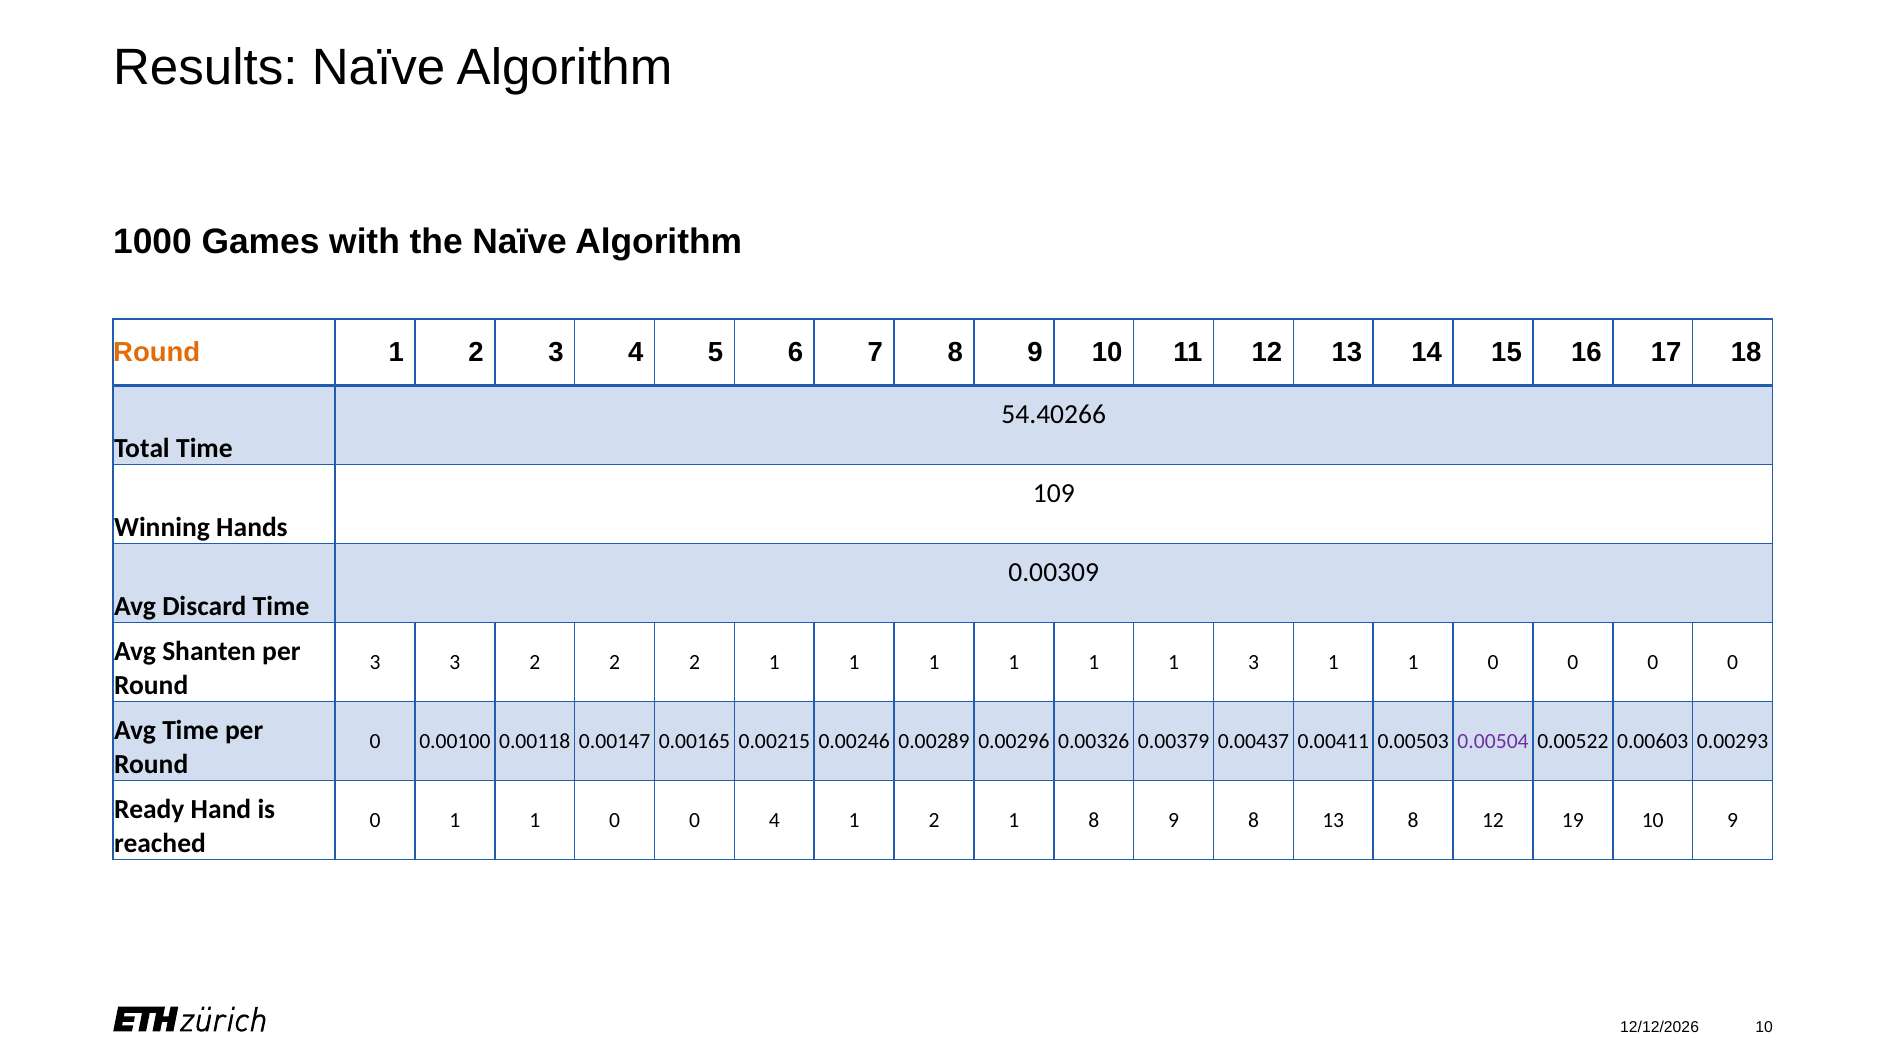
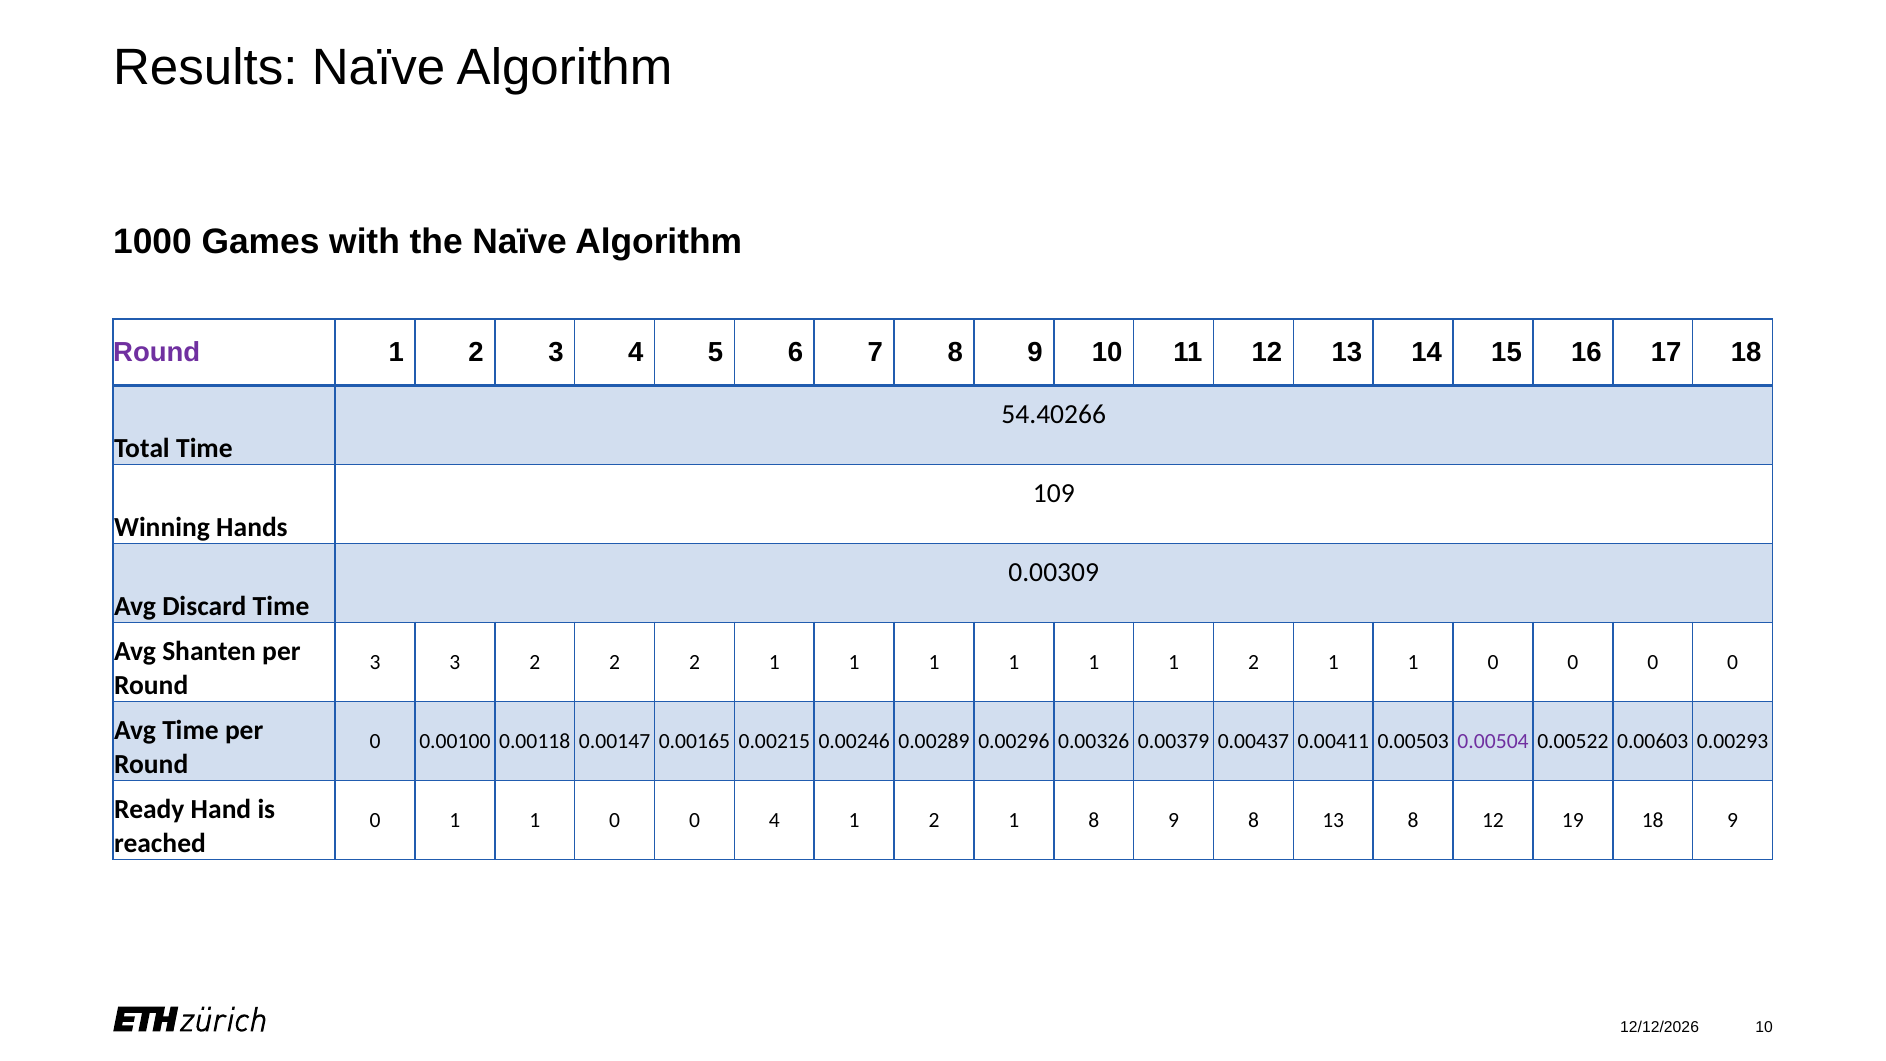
Round at (157, 353) colour: orange -> purple
1 1 3: 3 -> 2
19 10: 10 -> 18
